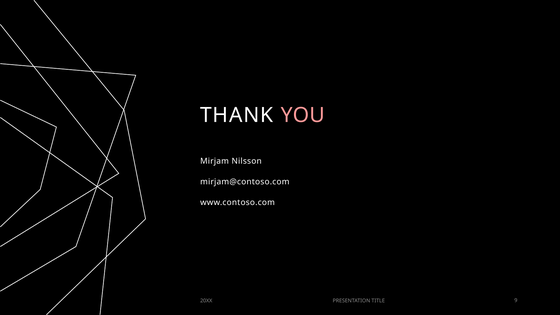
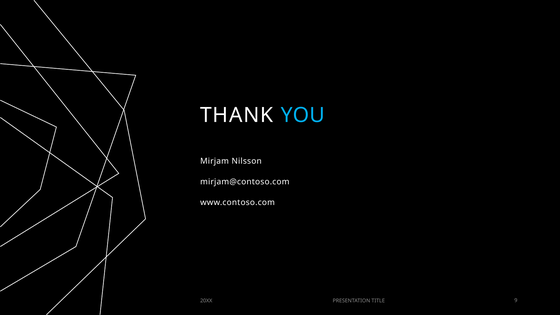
YOU colour: pink -> light blue
